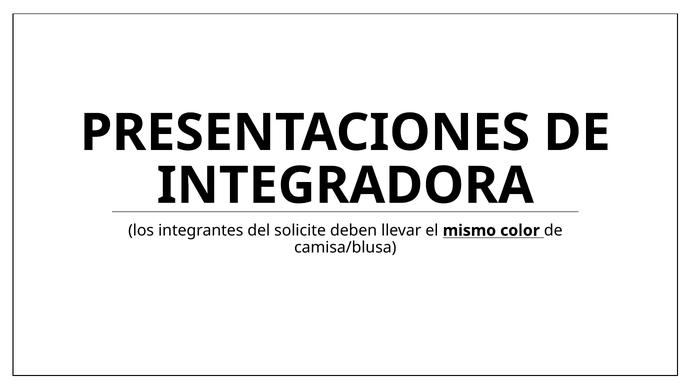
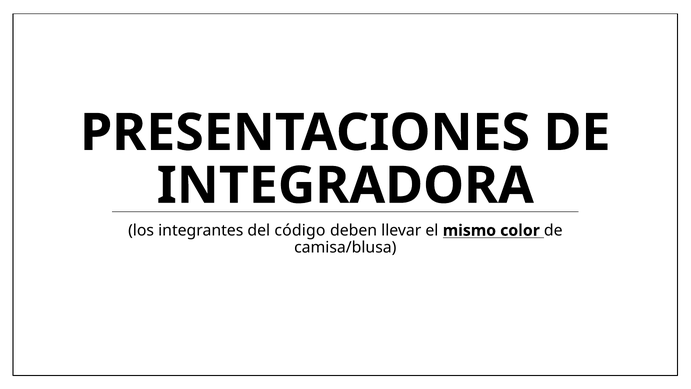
solicite: solicite -> código
